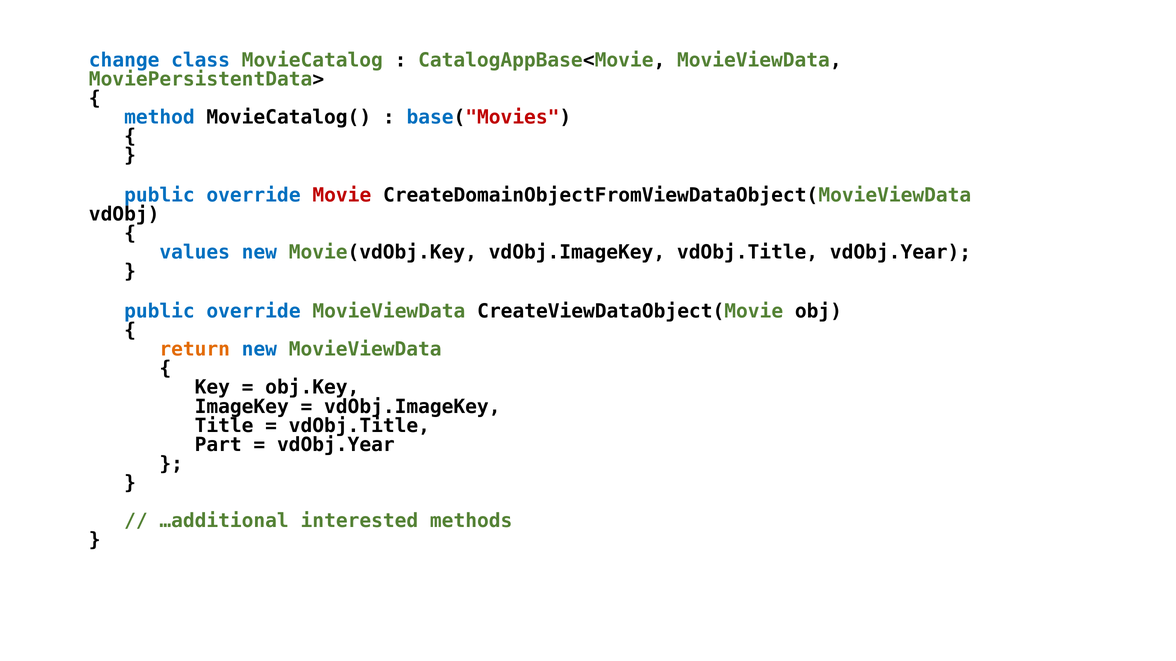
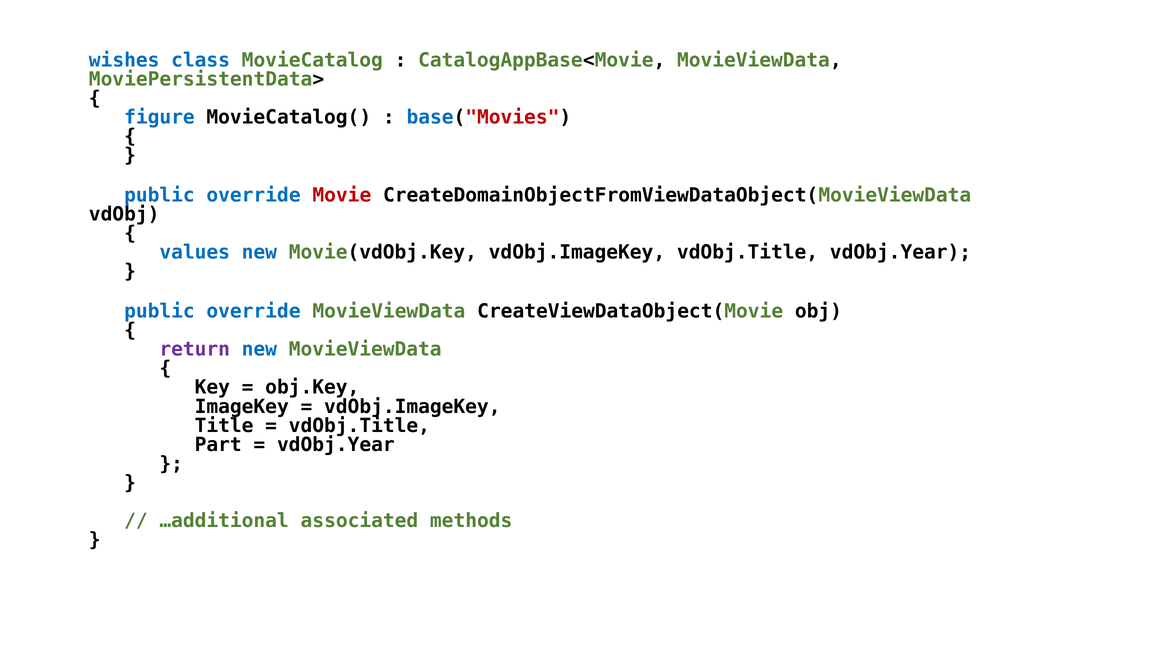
change: change -> wishes
method: method -> figure
return colour: orange -> purple
interested: interested -> associated
